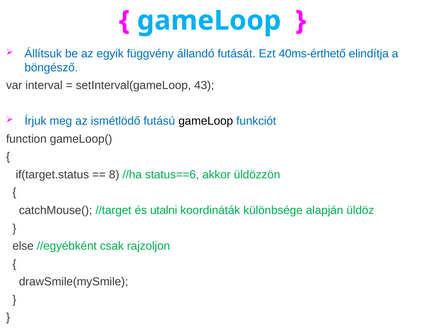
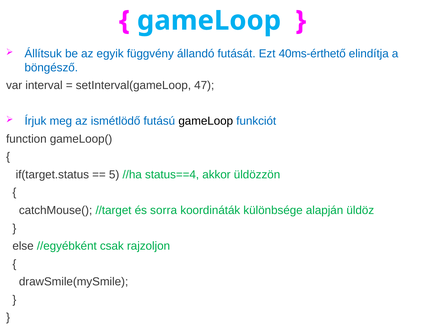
43: 43 -> 47
8: 8 -> 5
status==6: status==6 -> status==4
utalni: utalni -> sorra
